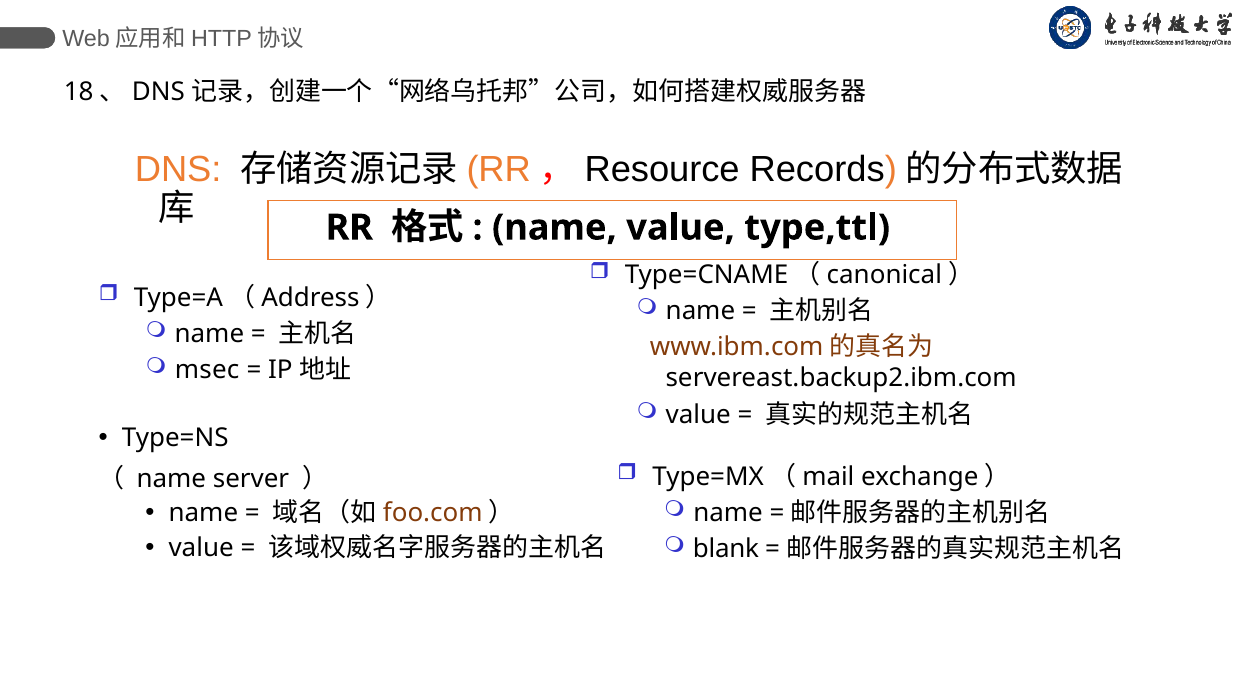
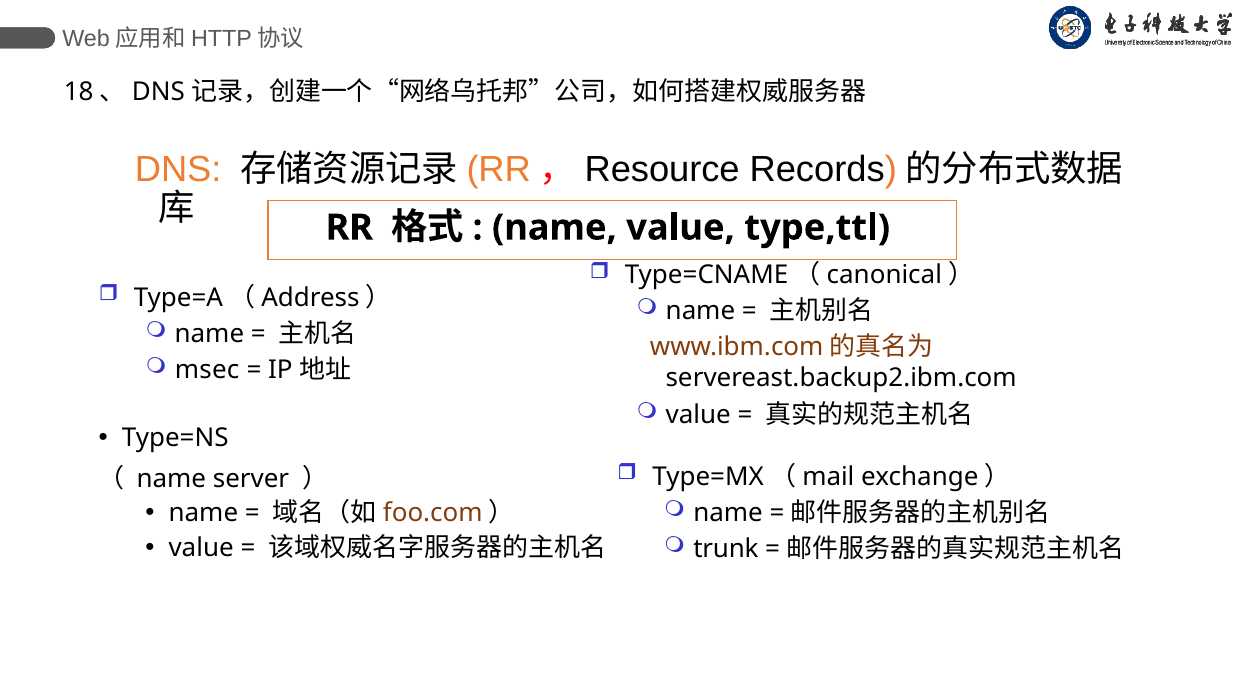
blank: blank -> trunk
